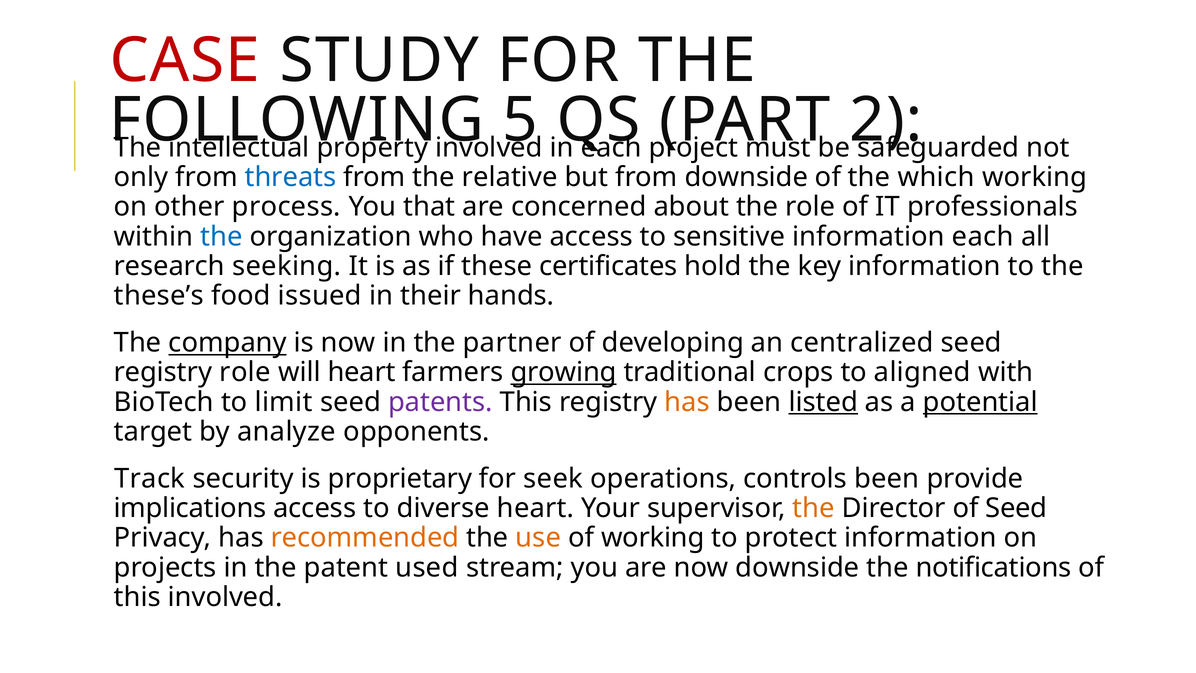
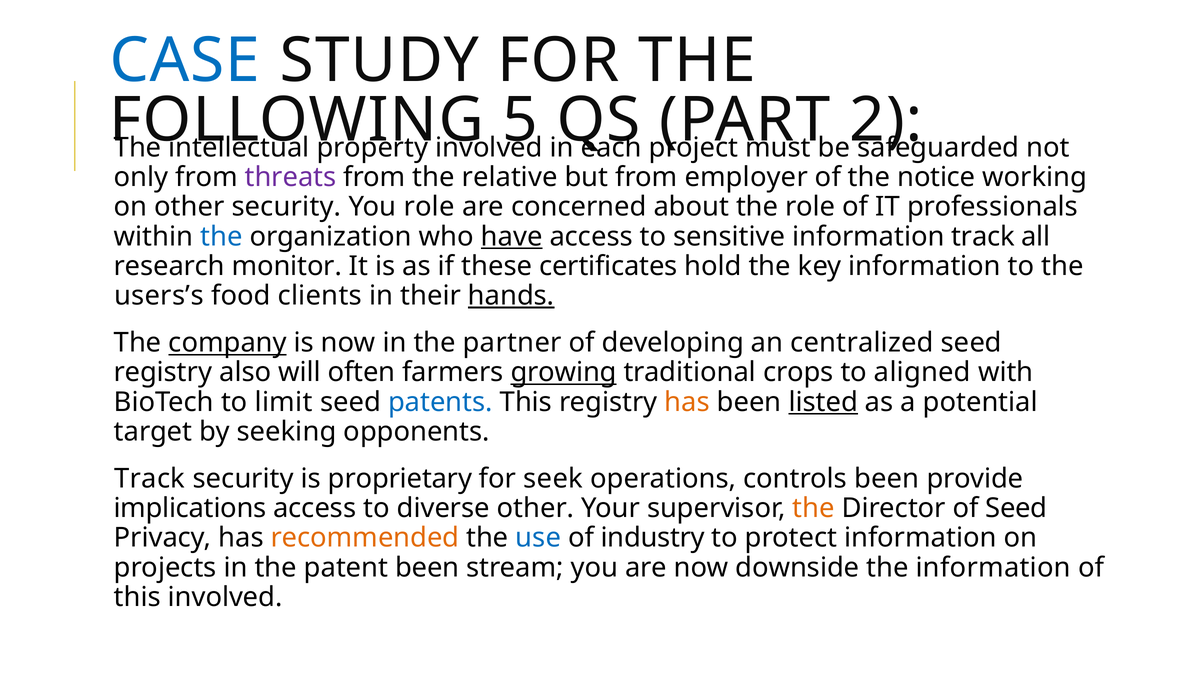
CASE colour: red -> blue
threats colour: blue -> purple
from downside: downside -> employer
which: which -> notice
other process: process -> security
You that: that -> role
have underline: none -> present
information each: each -> track
seeking: seeking -> monitor
these’s: these’s -> users’s
issued: issued -> clients
hands underline: none -> present
registry role: role -> also
will heart: heart -> often
patents colour: purple -> blue
potential underline: present -> none
analyze: analyze -> seeking
diverse heart: heart -> other
use colour: orange -> blue
of working: working -> industry
patent used: used -> been
the notifications: notifications -> information
